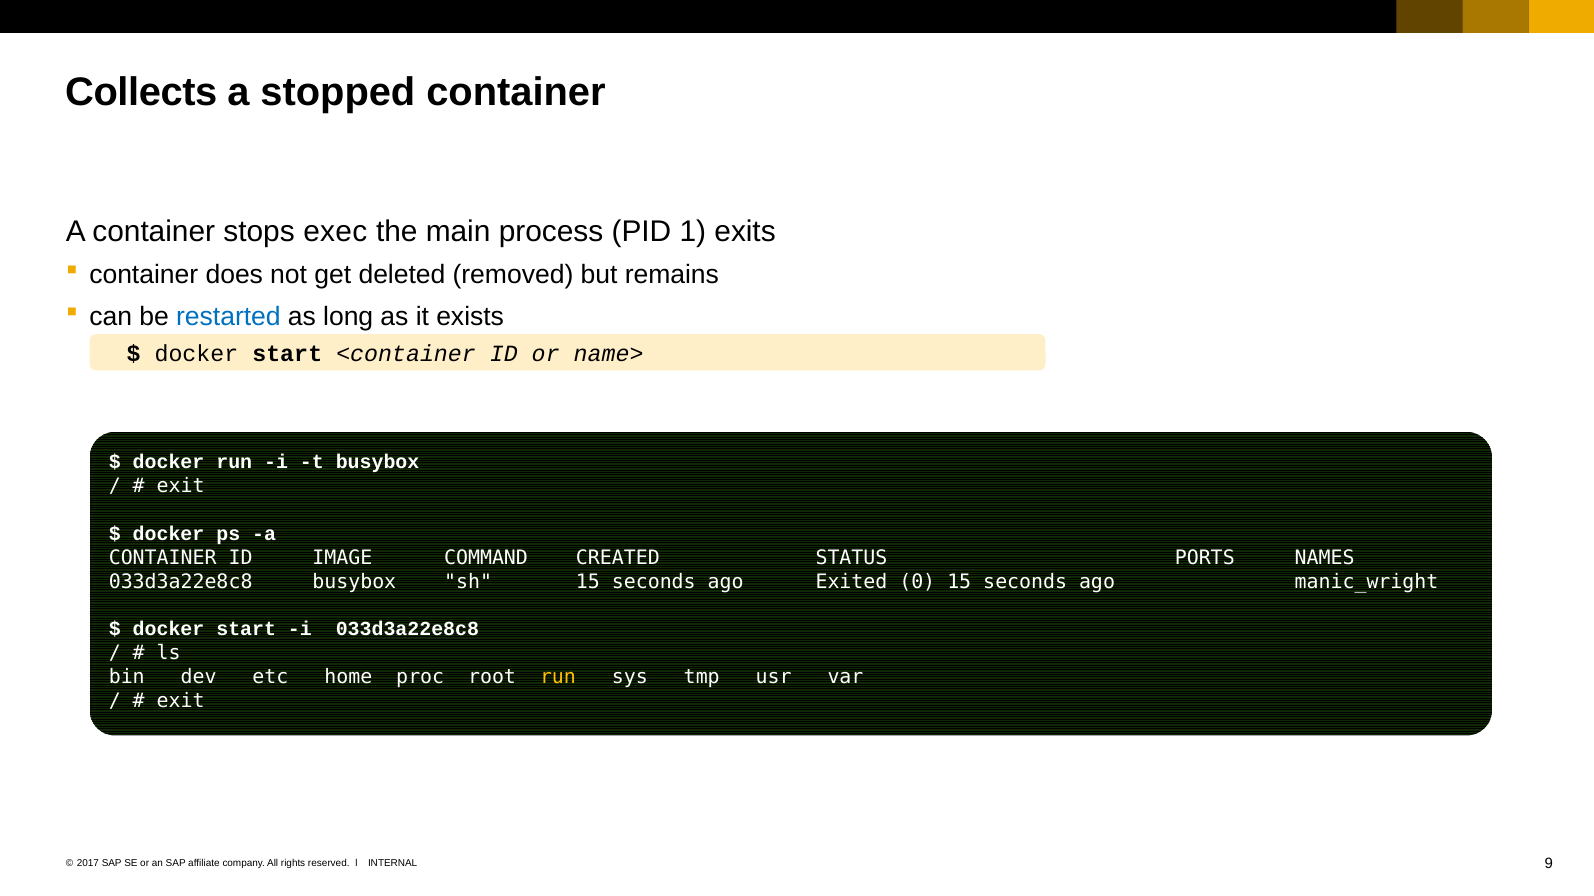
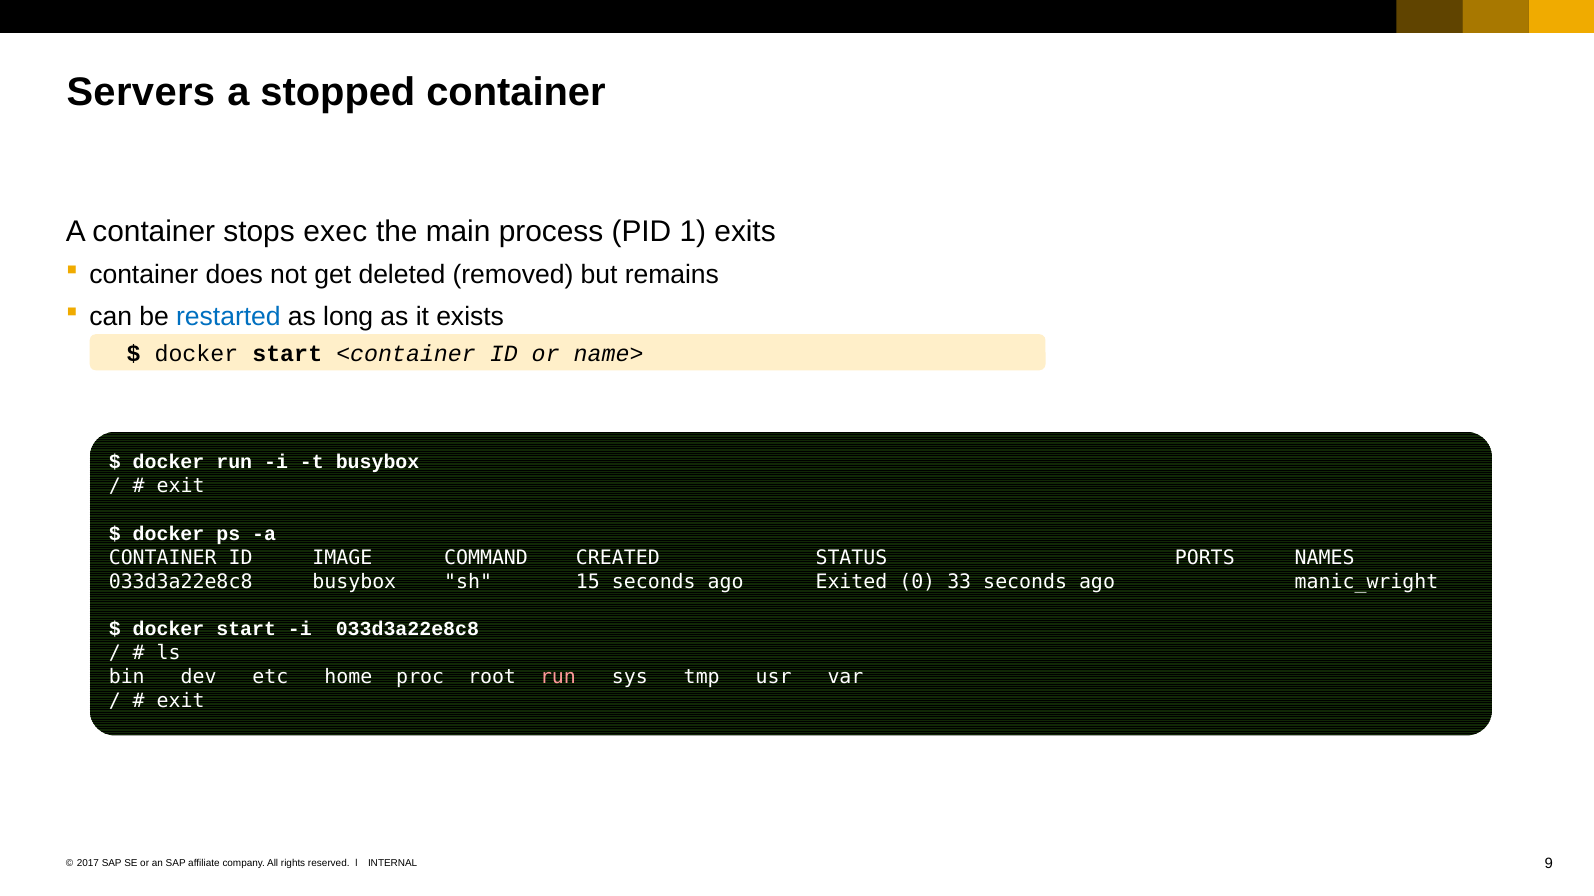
Collects: Collects -> Servers
0 15: 15 -> 33
run at (558, 677) colour: yellow -> pink
